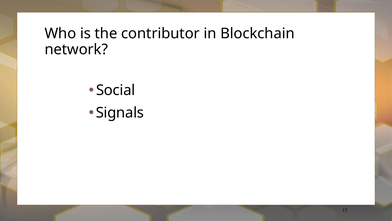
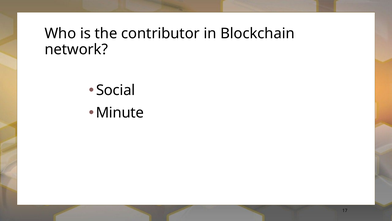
Signals: Signals -> Minute
